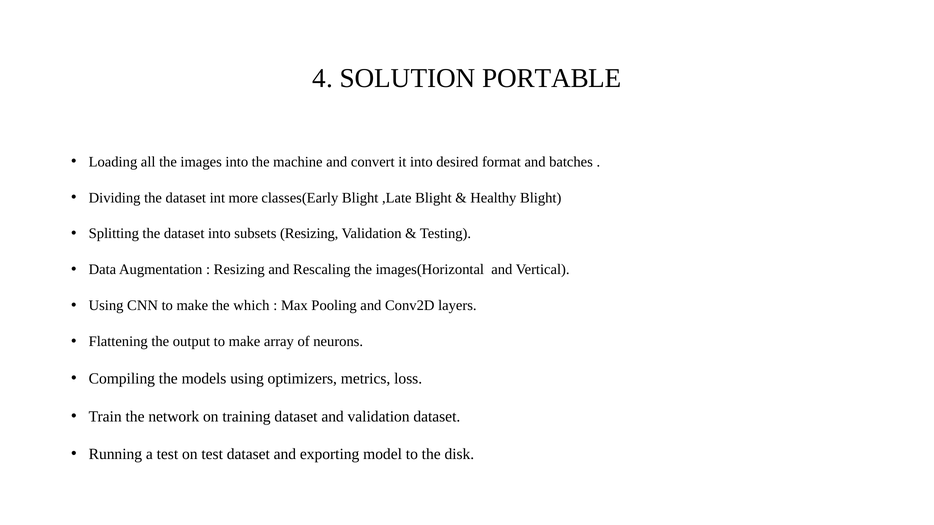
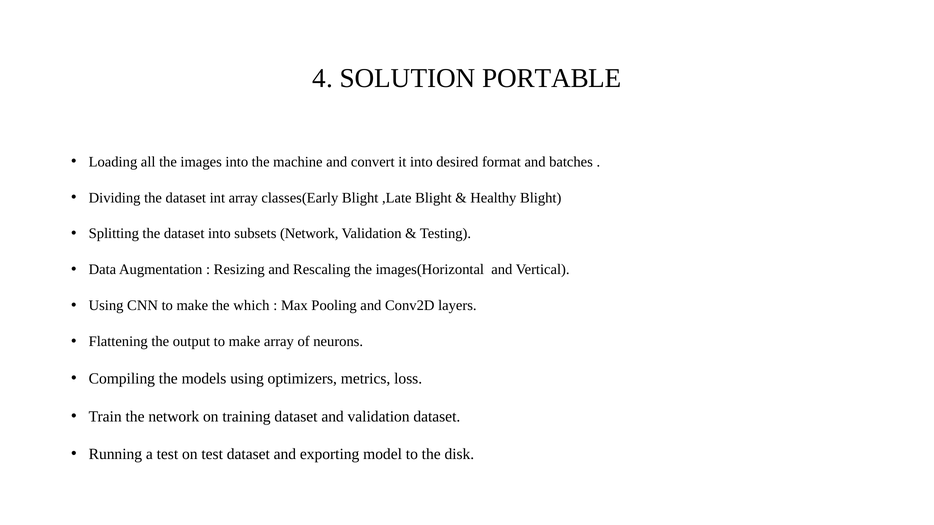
int more: more -> array
subsets Resizing: Resizing -> Network
